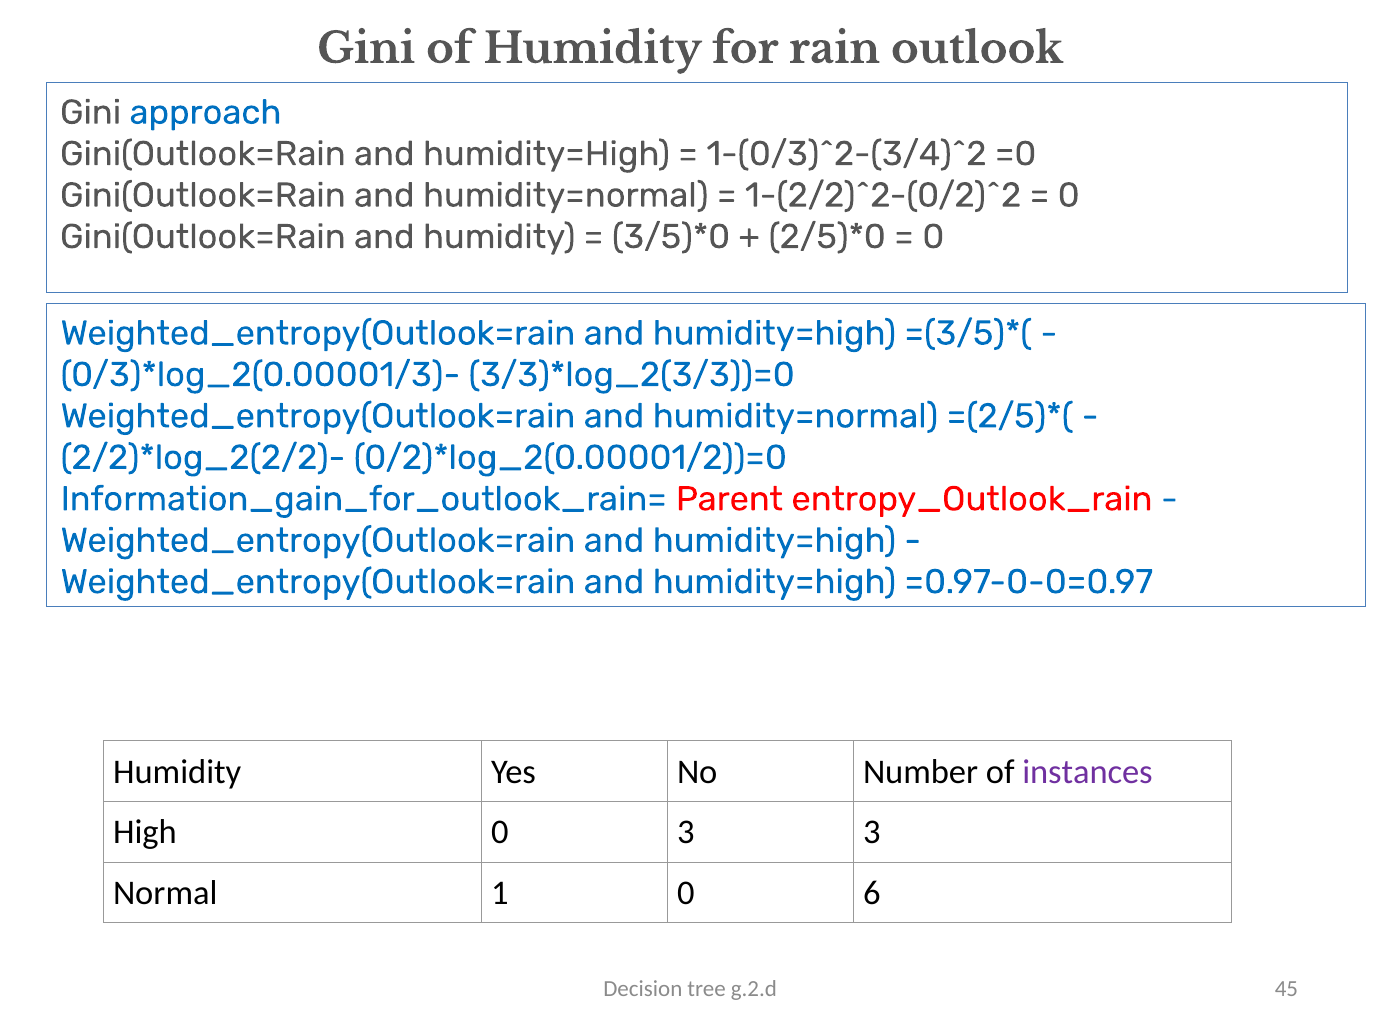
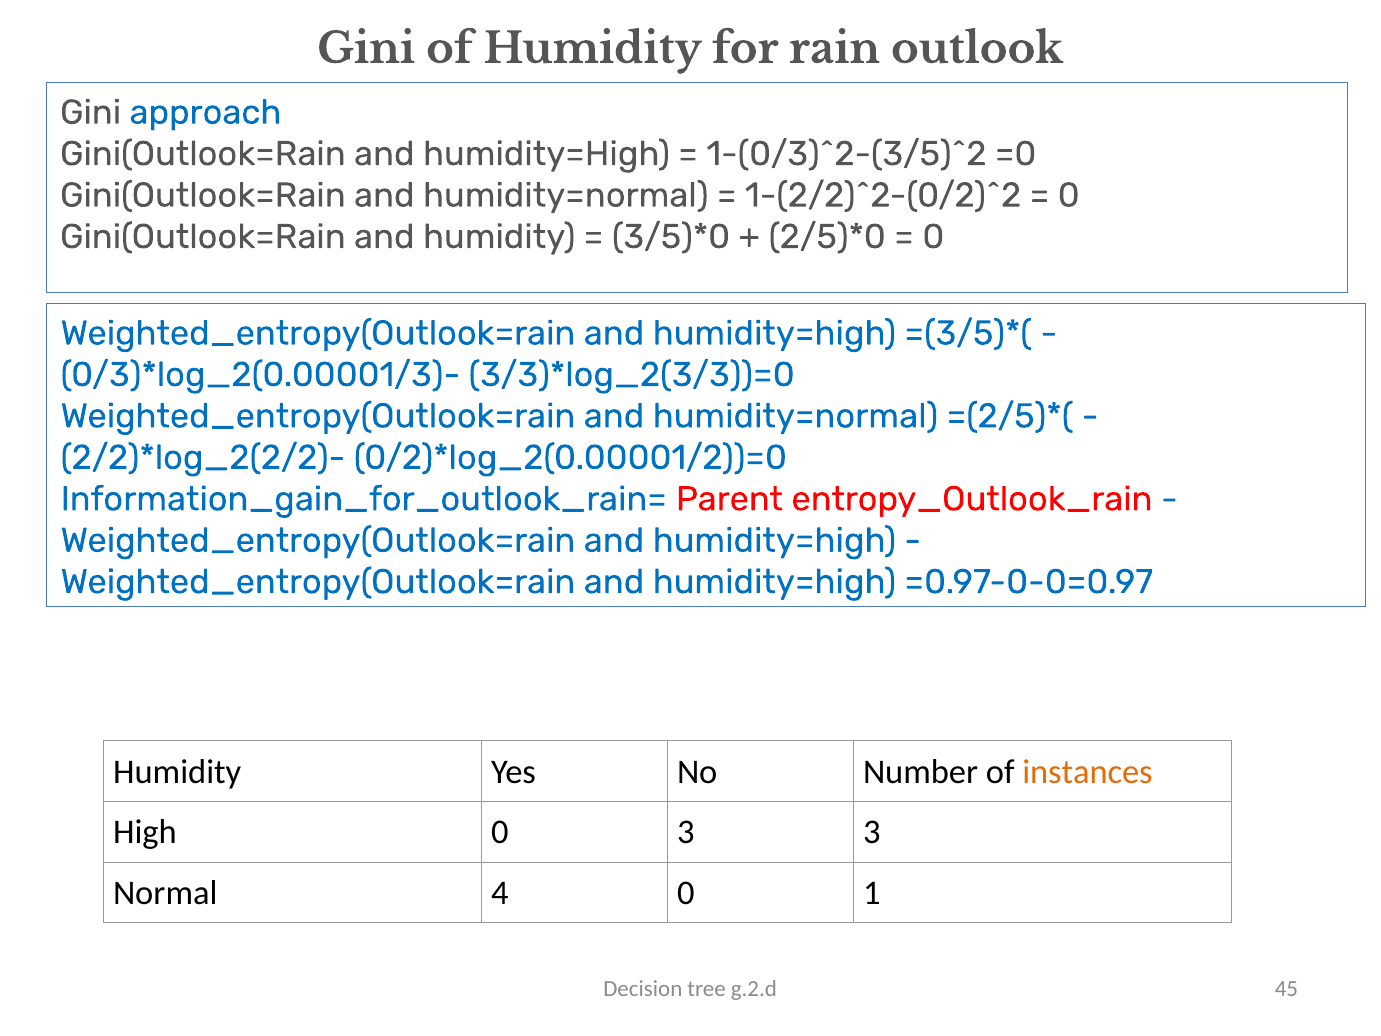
1-(0/3)^2-(3/4)^2: 1-(0/3)^2-(3/4)^2 -> 1-(0/3)^2-(3/5)^2
instances colour: purple -> orange
1: 1 -> 4
6: 6 -> 1
